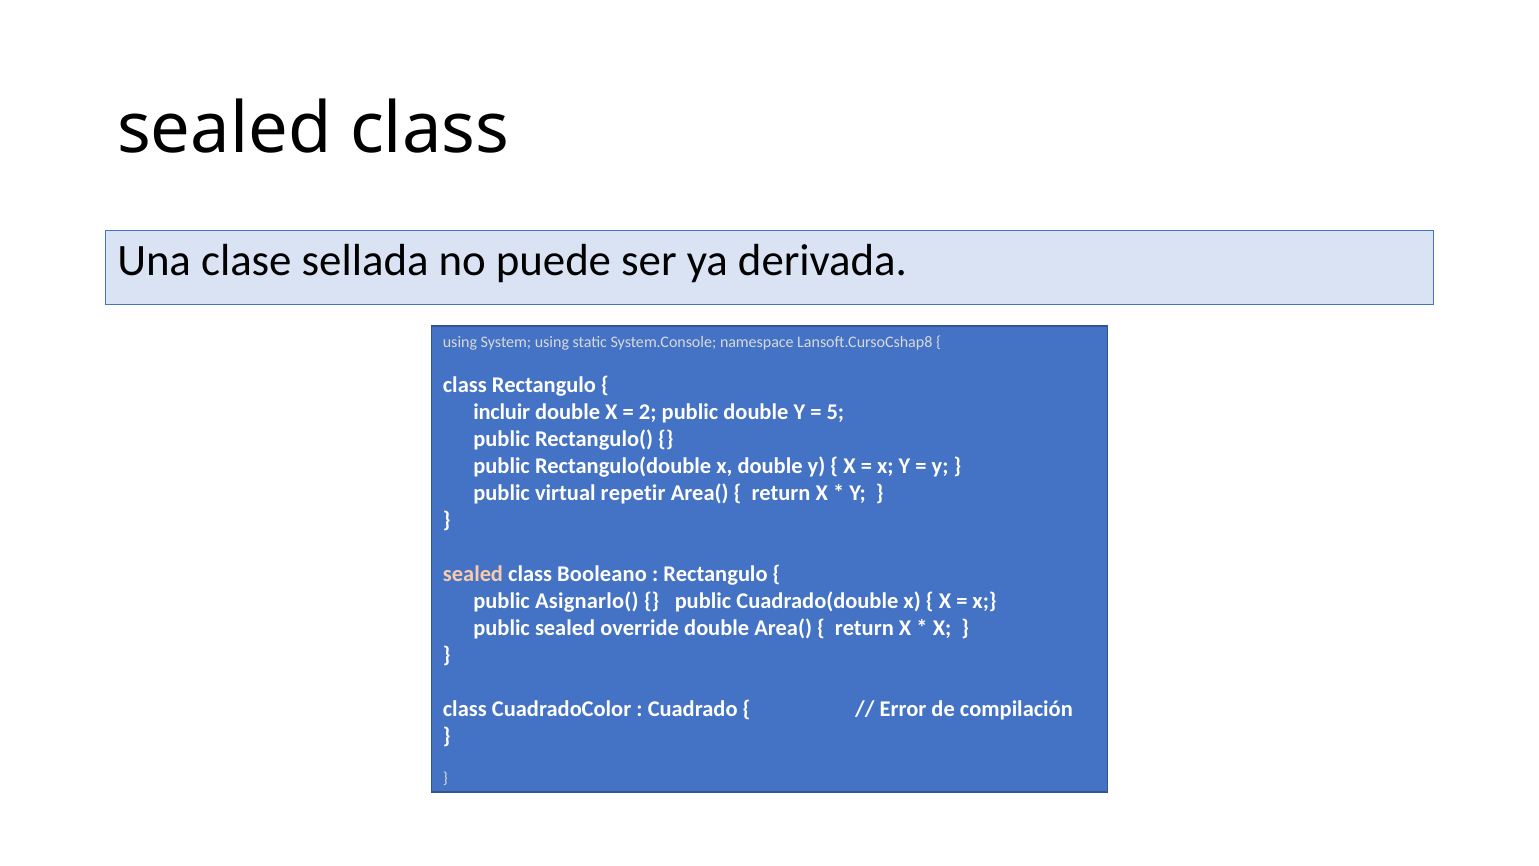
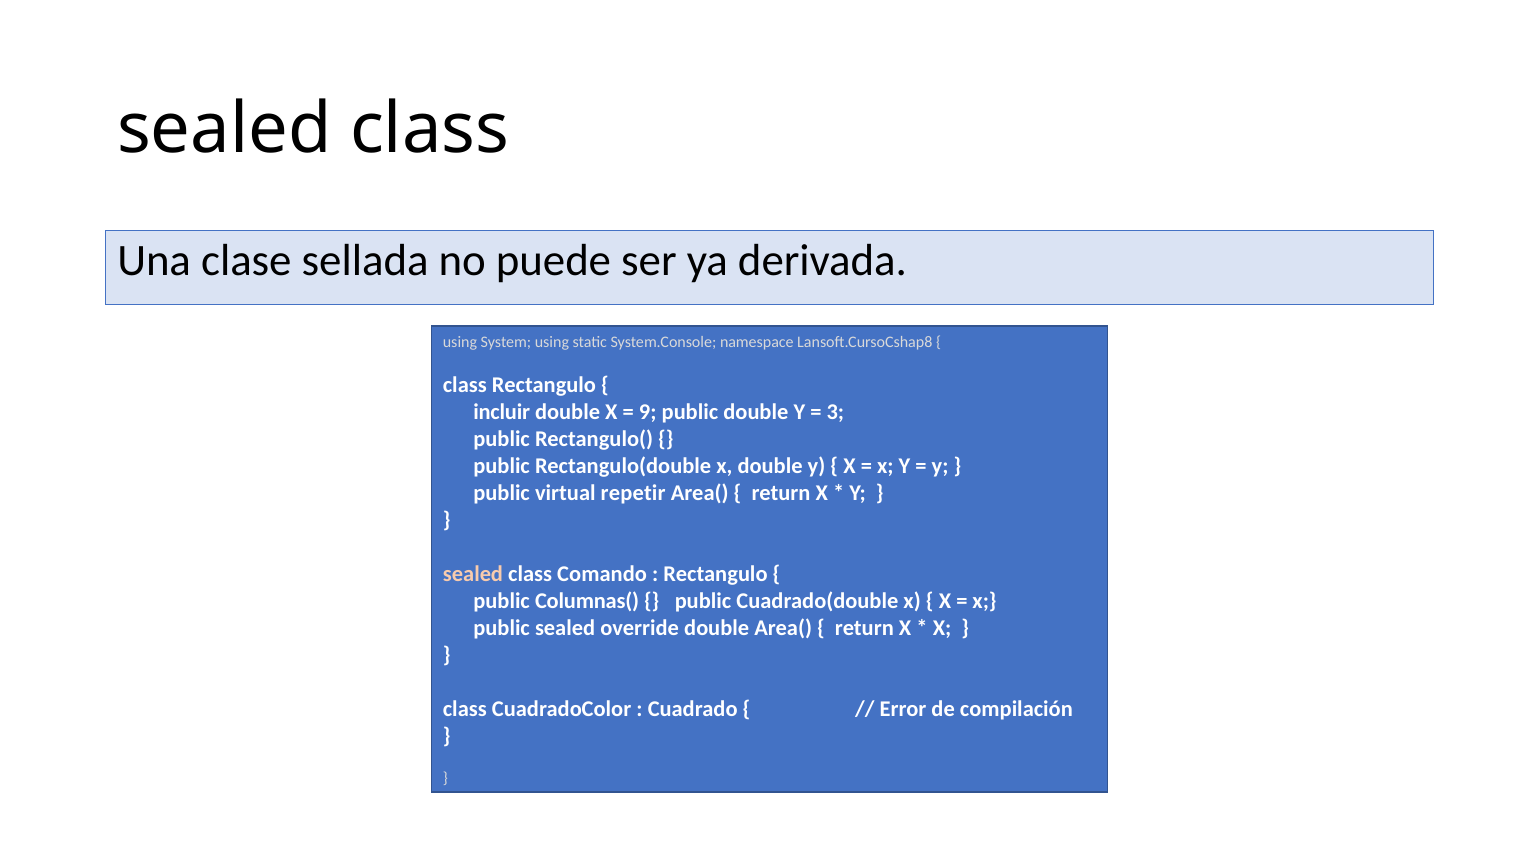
2: 2 -> 9
5: 5 -> 3
Booleano: Booleano -> Comando
Asignarlo(: Asignarlo( -> Columnas(
